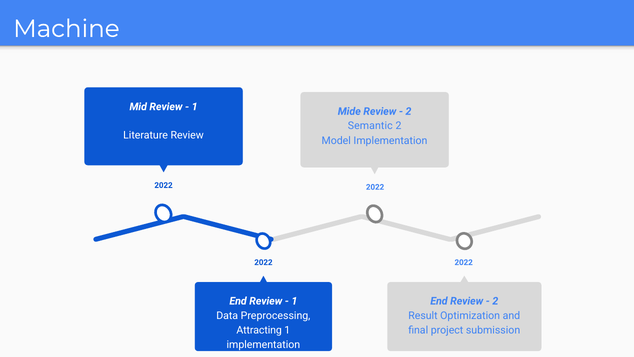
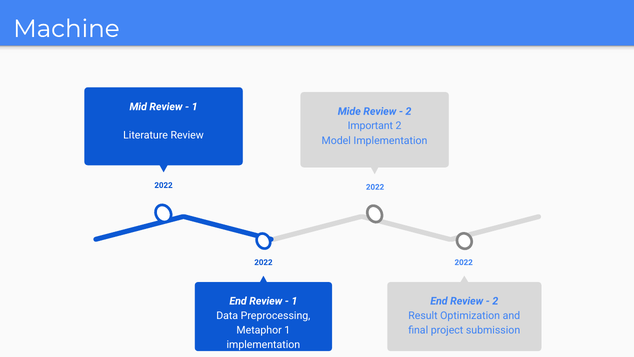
Semantic: Semantic -> Important
Attracting: Attracting -> Metaphor
